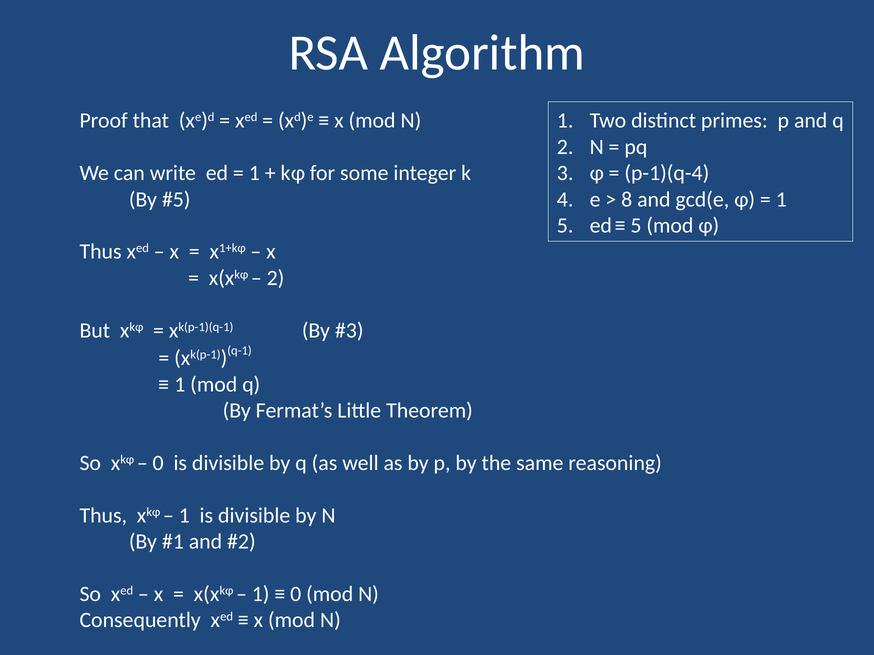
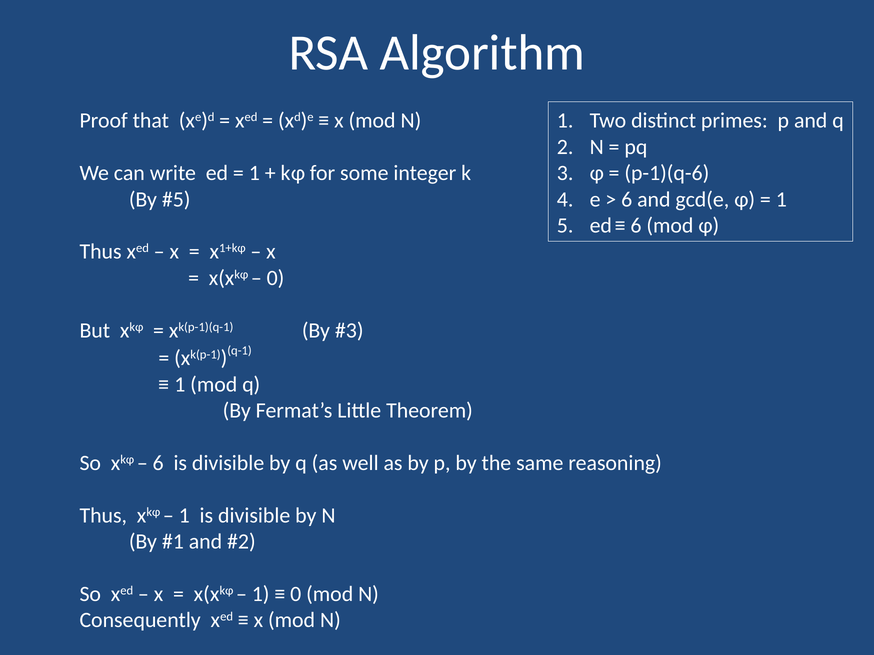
p-1)(q-4: p-1)(q-4 -> p-1)(q-6
8 at (627, 200): 8 -> 6
5 at (636, 226): 5 -> 6
2 at (275, 278): 2 -> 0
0 at (158, 463): 0 -> 6
